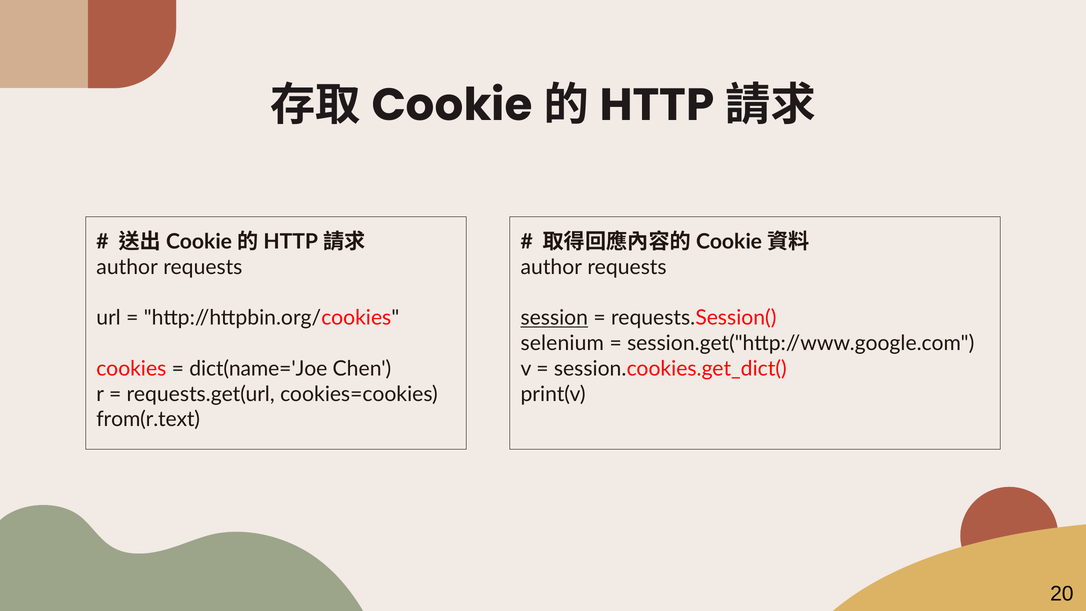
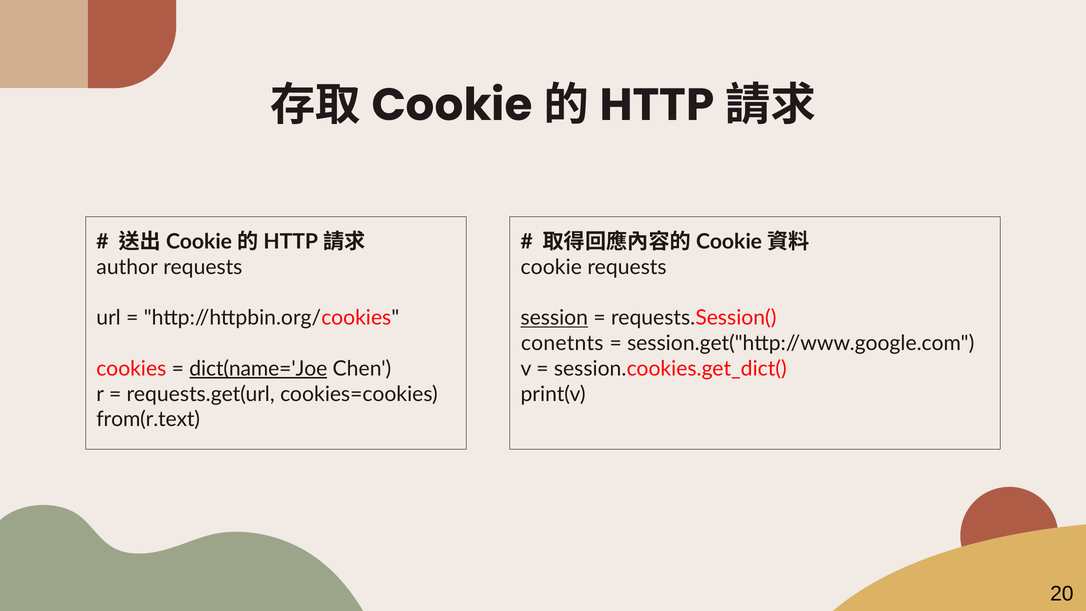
author at (551, 267): author -> cookie
selenium: selenium -> conetnts
dict(name='Joe underline: none -> present
